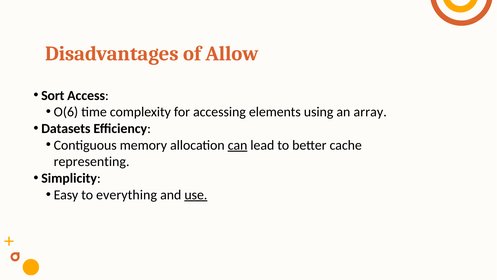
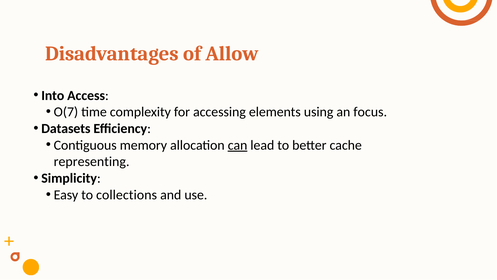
Sort: Sort -> Into
O(6: O(6 -> O(7
array: array -> focus
everything: everything -> collections
use underline: present -> none
